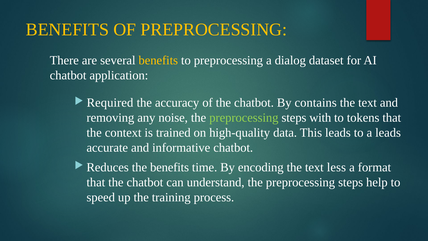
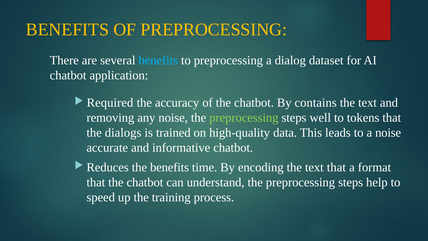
benefits at (158, 60) colour: yellow -> light blue
with: with -> well
context: context -> dialogs
a leads: leads -> noise
text less: less -> that
